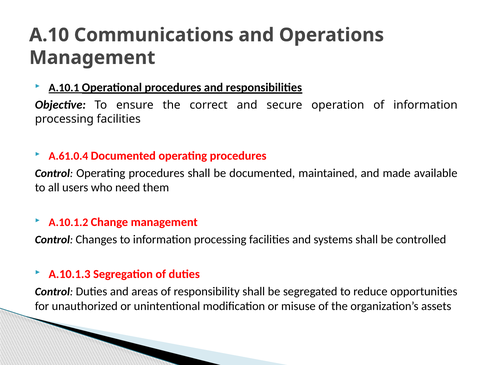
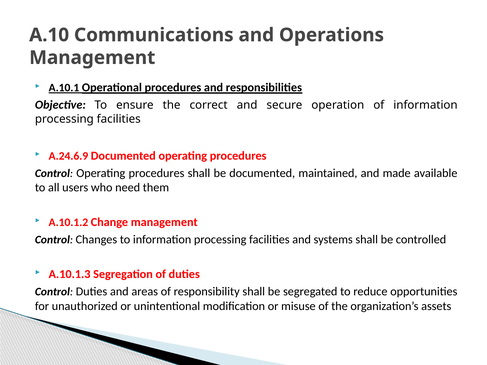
A.61.0.4: A.61.0.4 -> A.24.6.9
